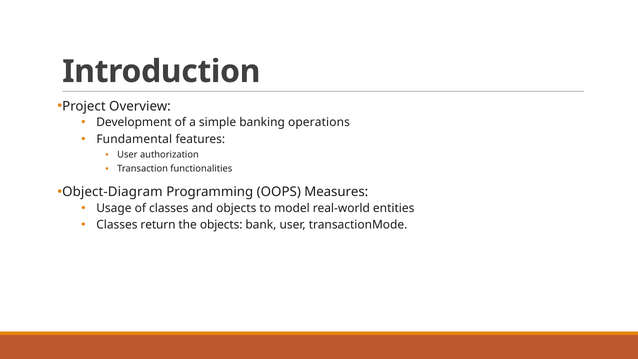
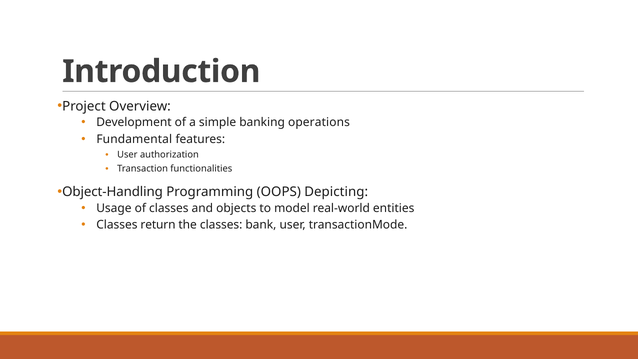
Object-Diagram: Object-Diagram -> Object-Handling
Measures: Measures -> Depicting
the objects: objects -> classes
